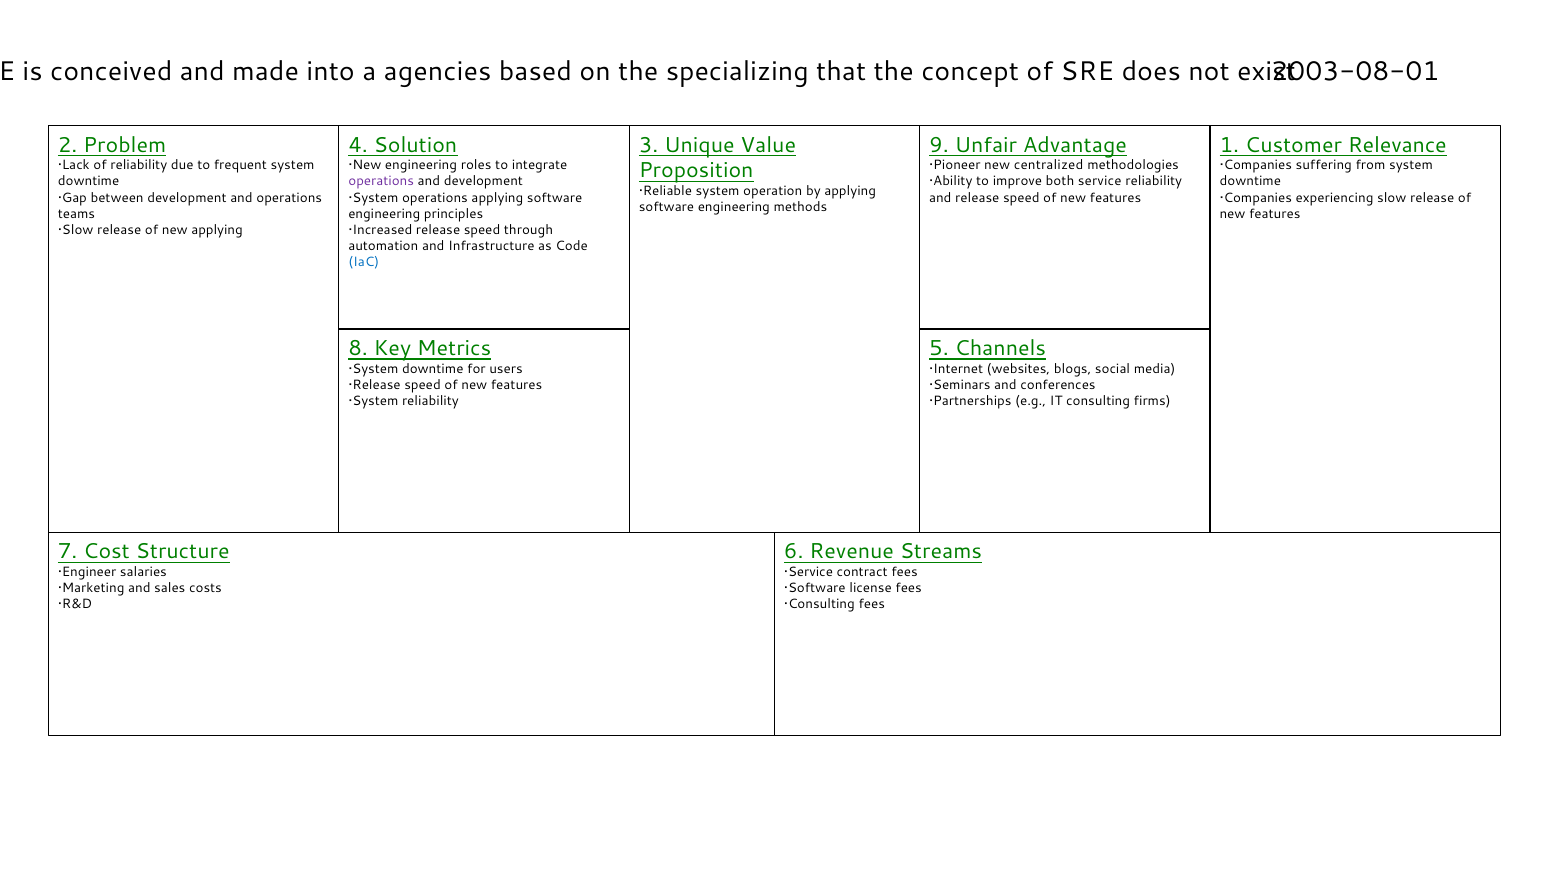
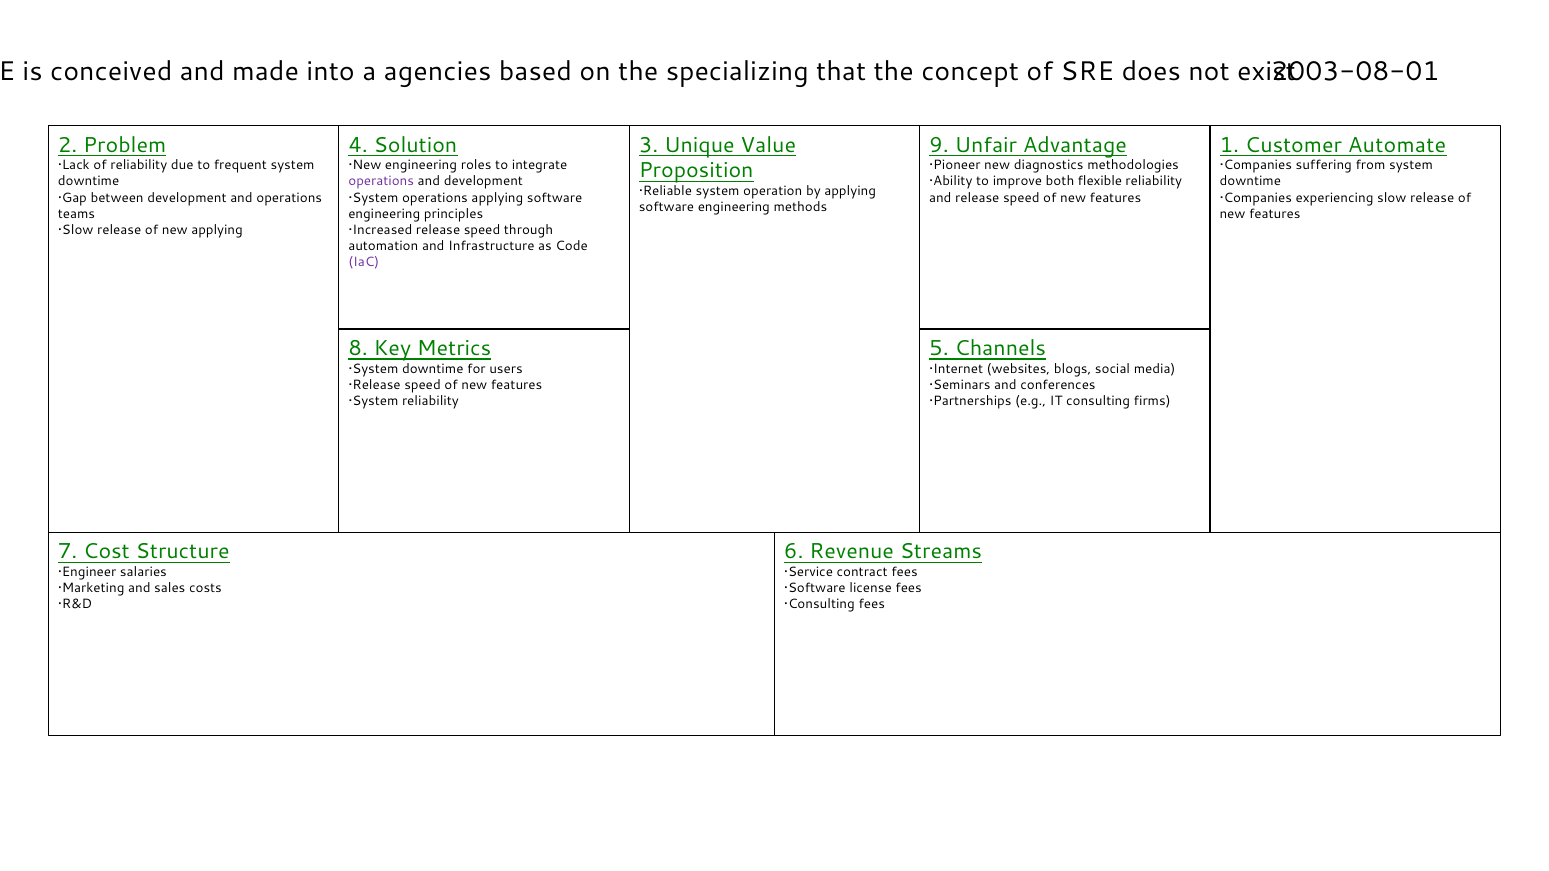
Relevance: Relevance -> Automate
centralized: centralized -> diagnostics
both service: service -> flexible
IaC colour: blue -> purple
